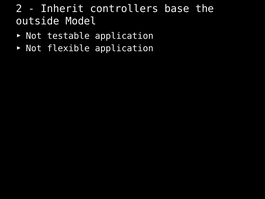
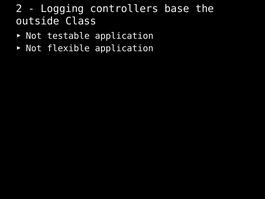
Inherit: Inherit -> Logging
Model: Model -> Class
